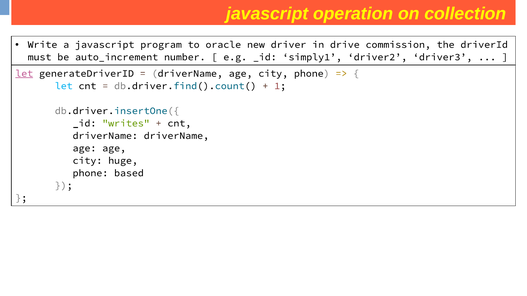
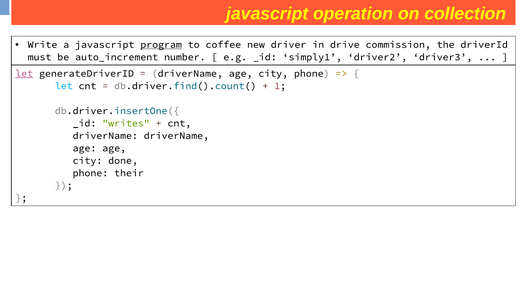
program underline: none -> present
oracle: oracle -> coffee
huge: huge -> done
based: based -> their
